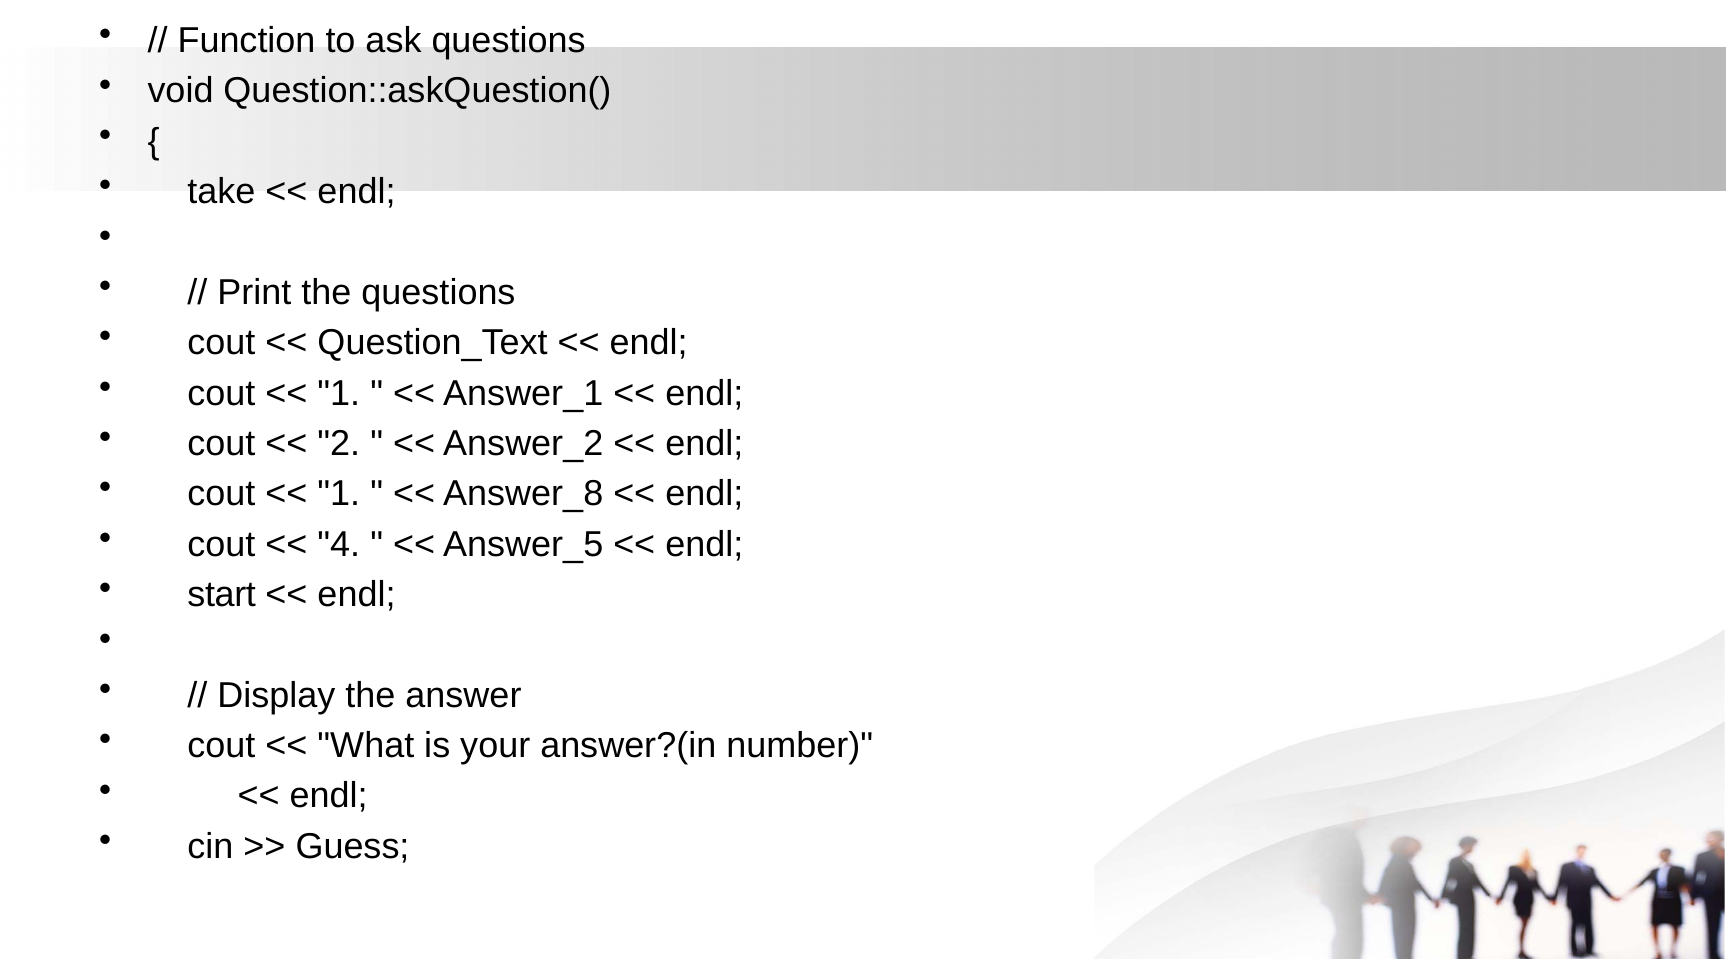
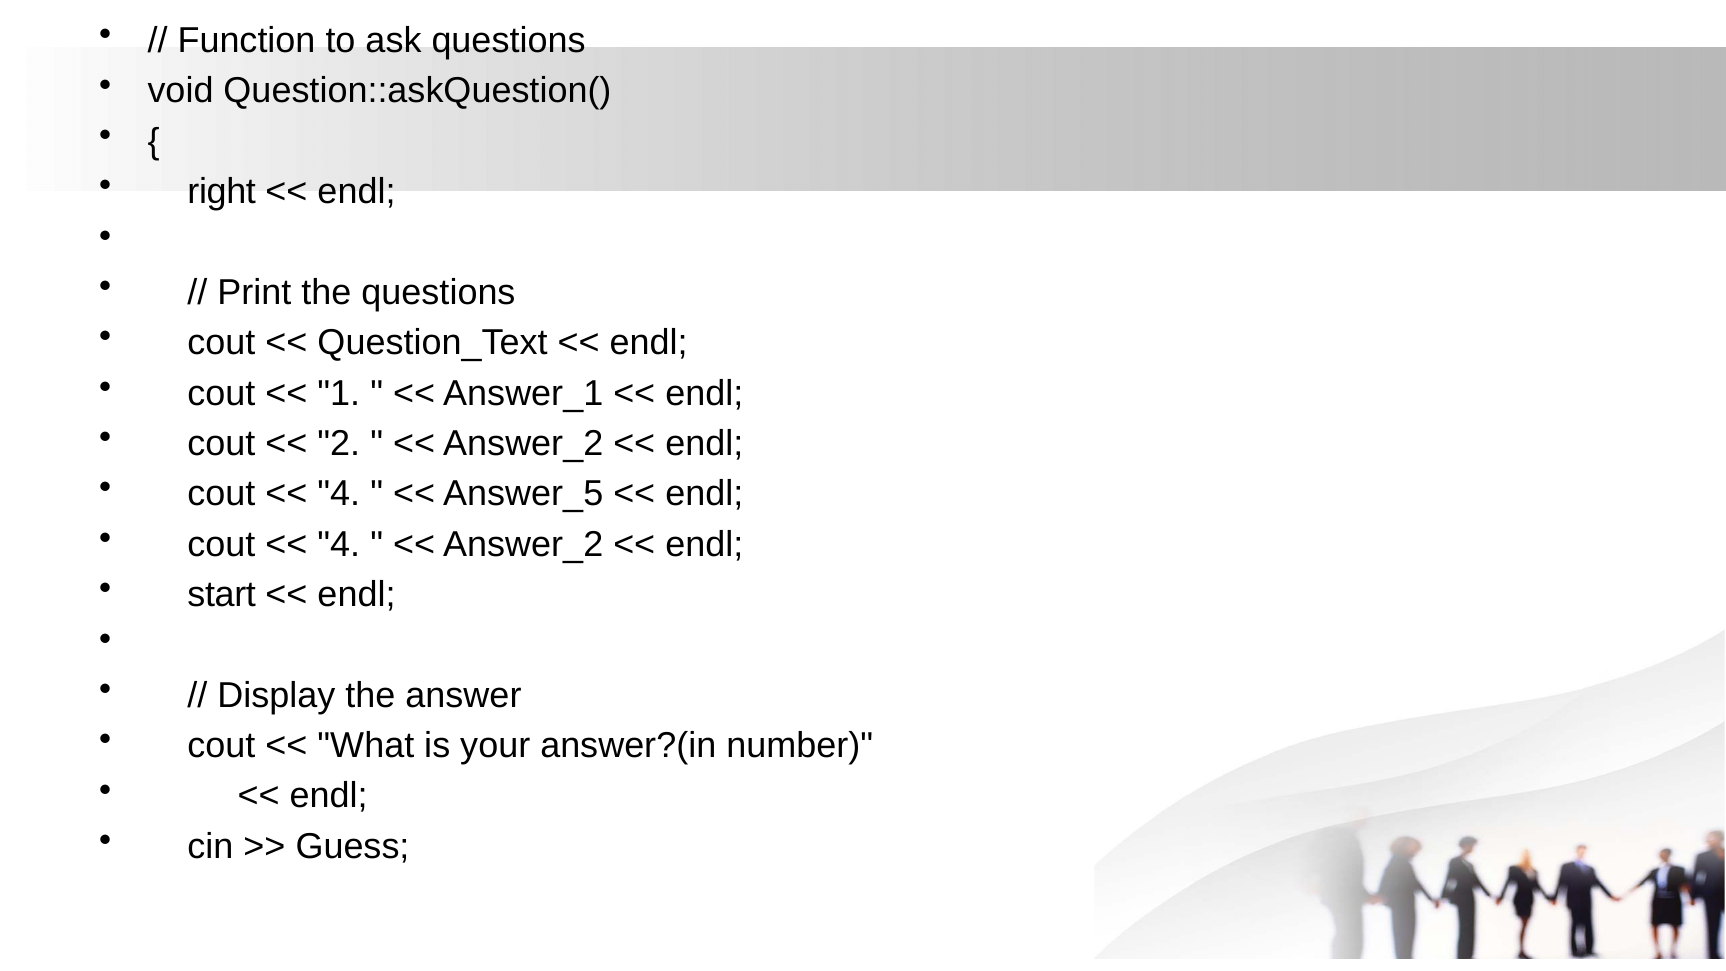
take: take -> right
1 at (339, 494): 1 -> 4
Answer_8: Answer_8 -> Answer_5
Answer_5 at (523, 544): Answer_5 -> Answer_2
